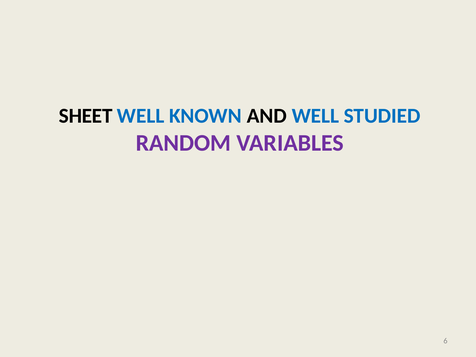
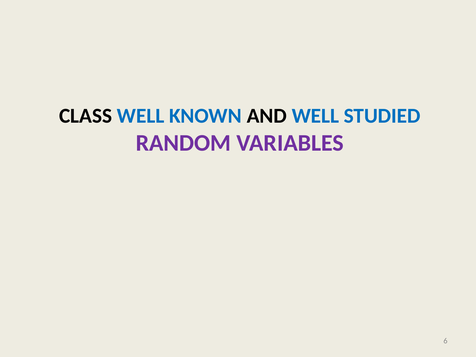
SHEET: SHEET -> CLASS
